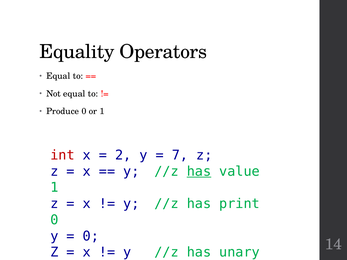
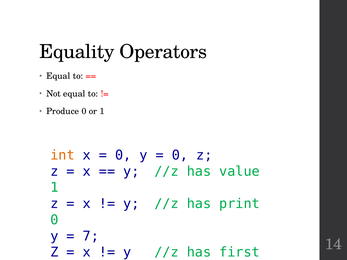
int colour: red -> orange
2 at (123, 155): 2 -> 0
7 at (180, 155): 7 -> 0
has at (199, 172) underline: present -> none
0 at (91, 236): 0 -> 7
unary: unary -> first
